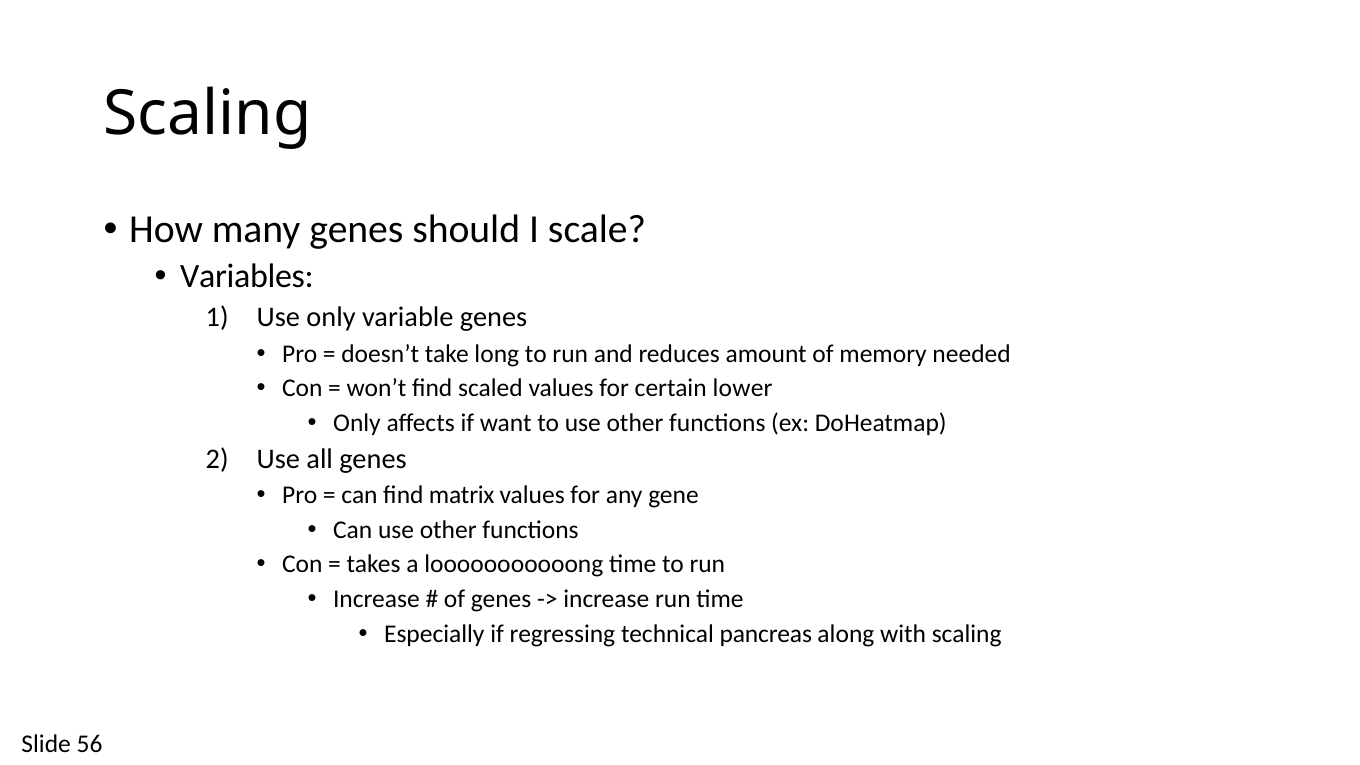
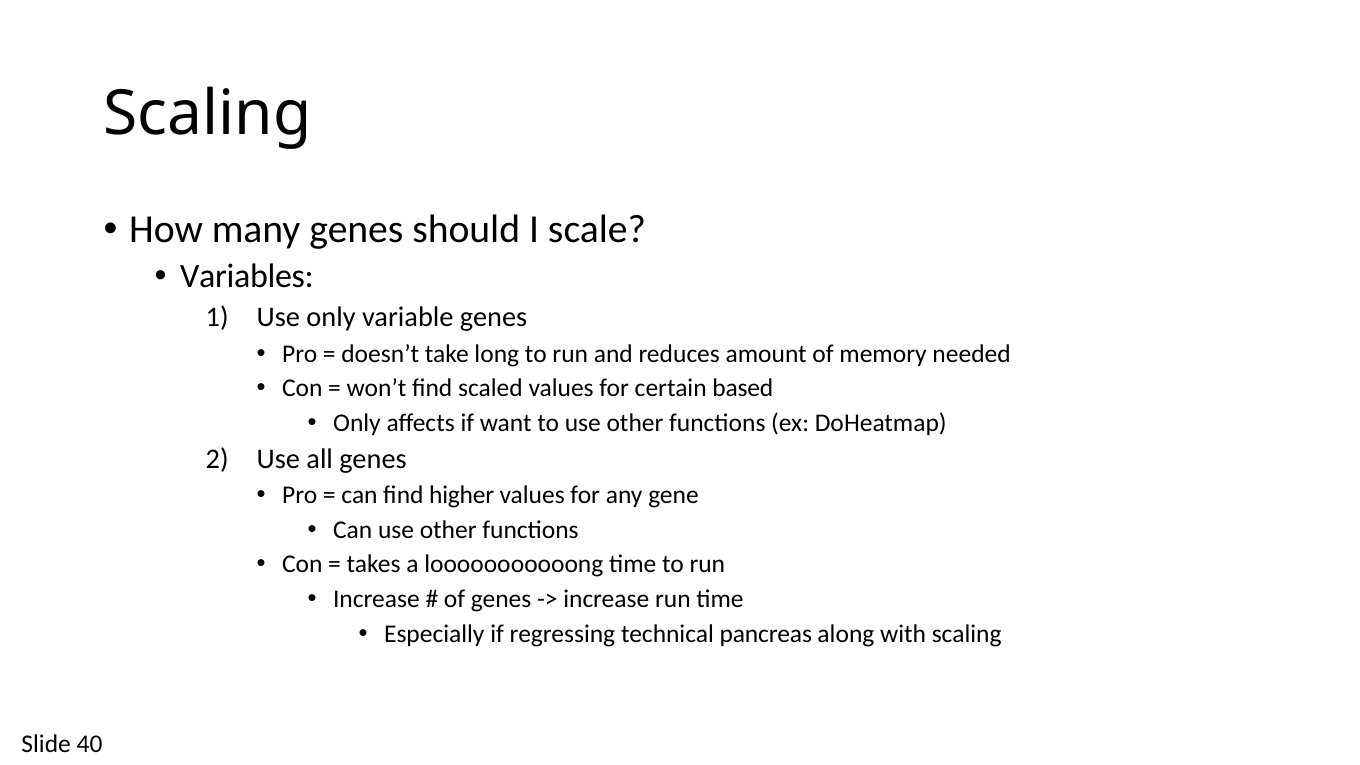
lower: lower -> based
matrix: matrix -> higher
56: 56 -> 40
